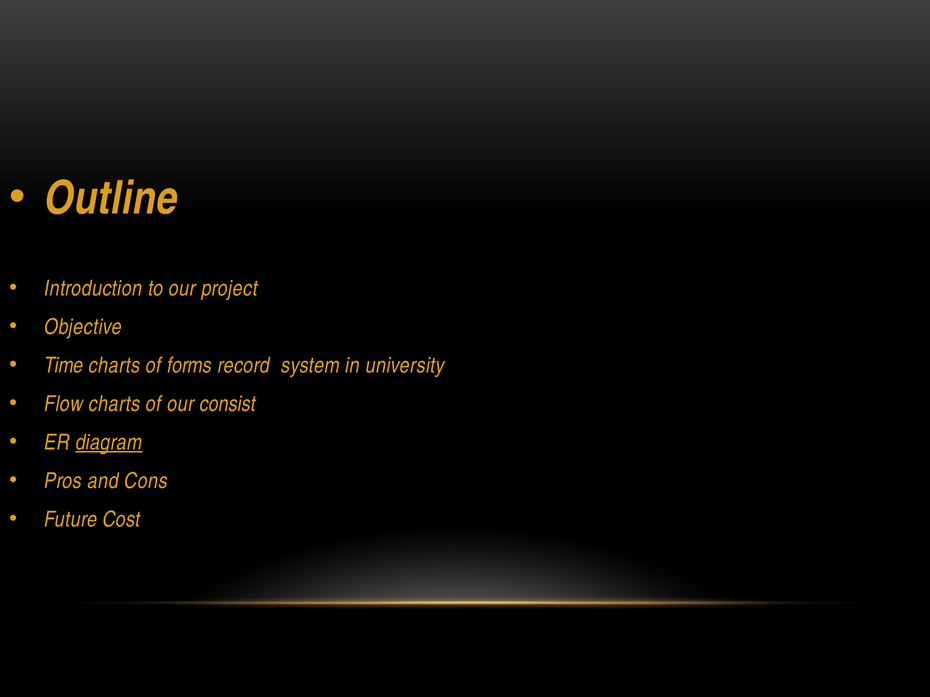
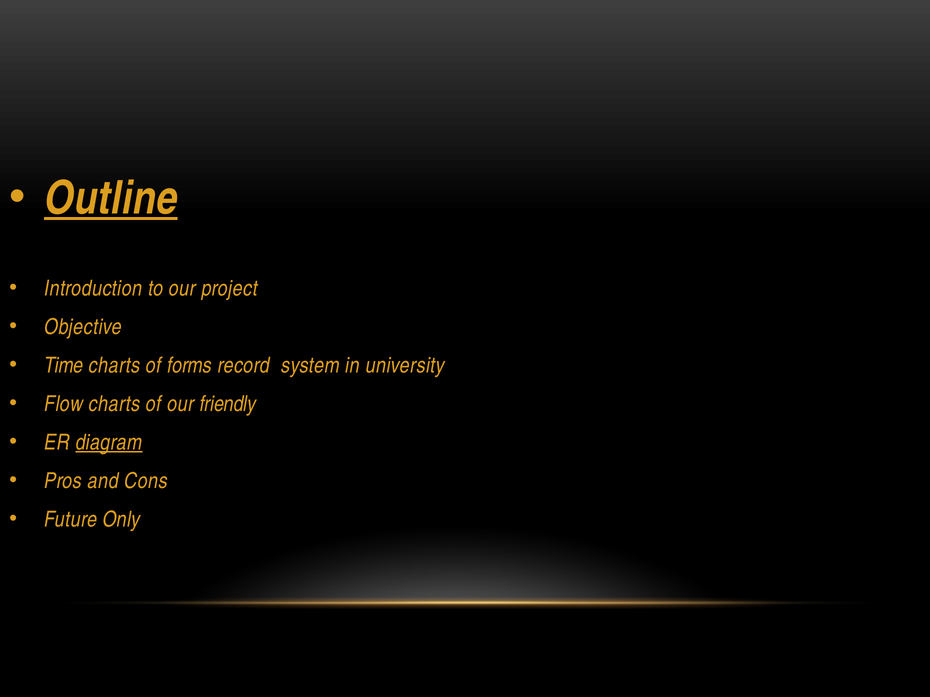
Outline underline: none -> present
consist: consist -> friendly
Cost: Cost -> Only
